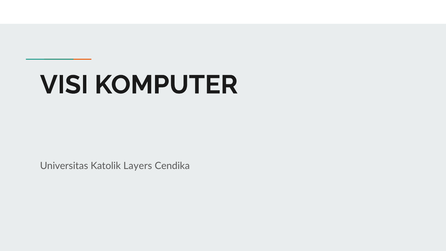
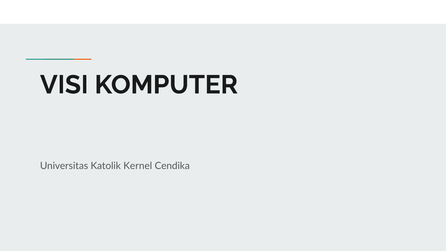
Layers: Layers -> Kernel
